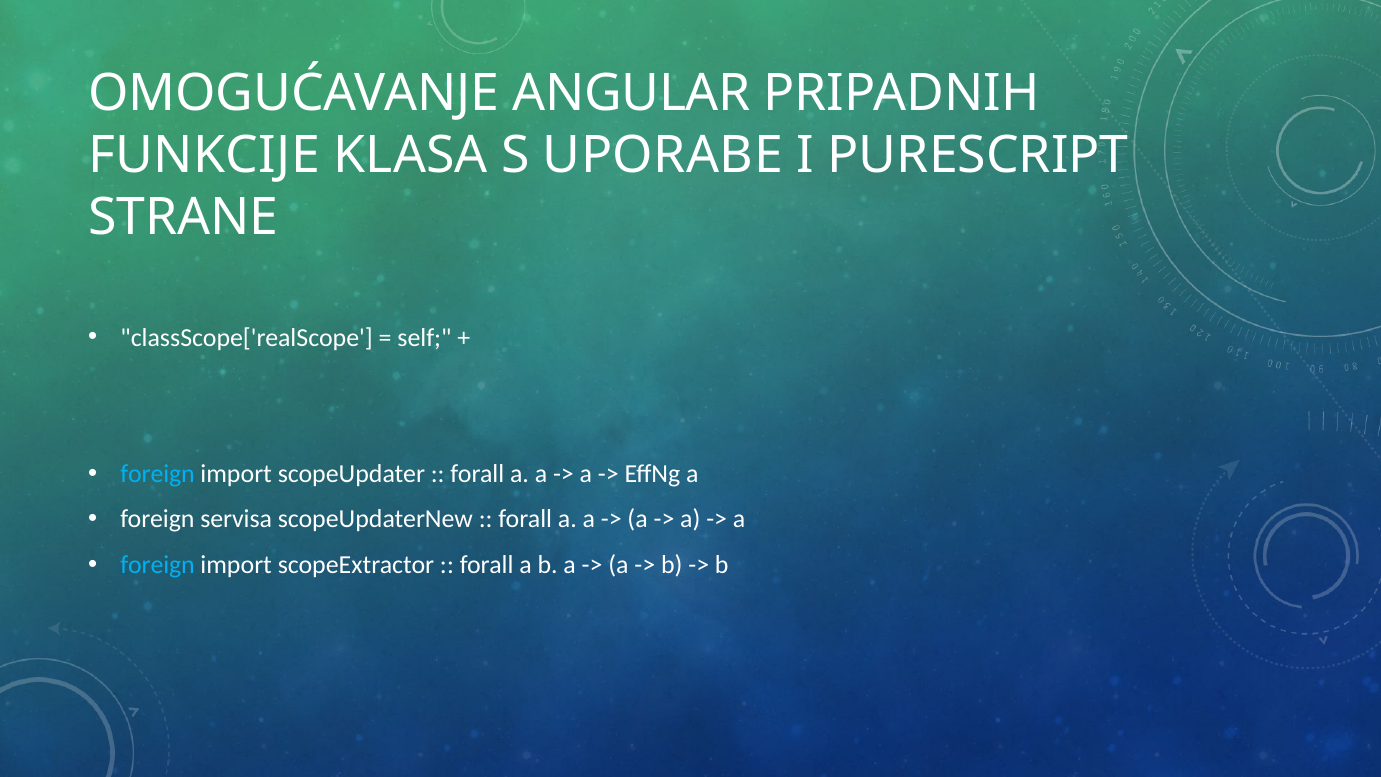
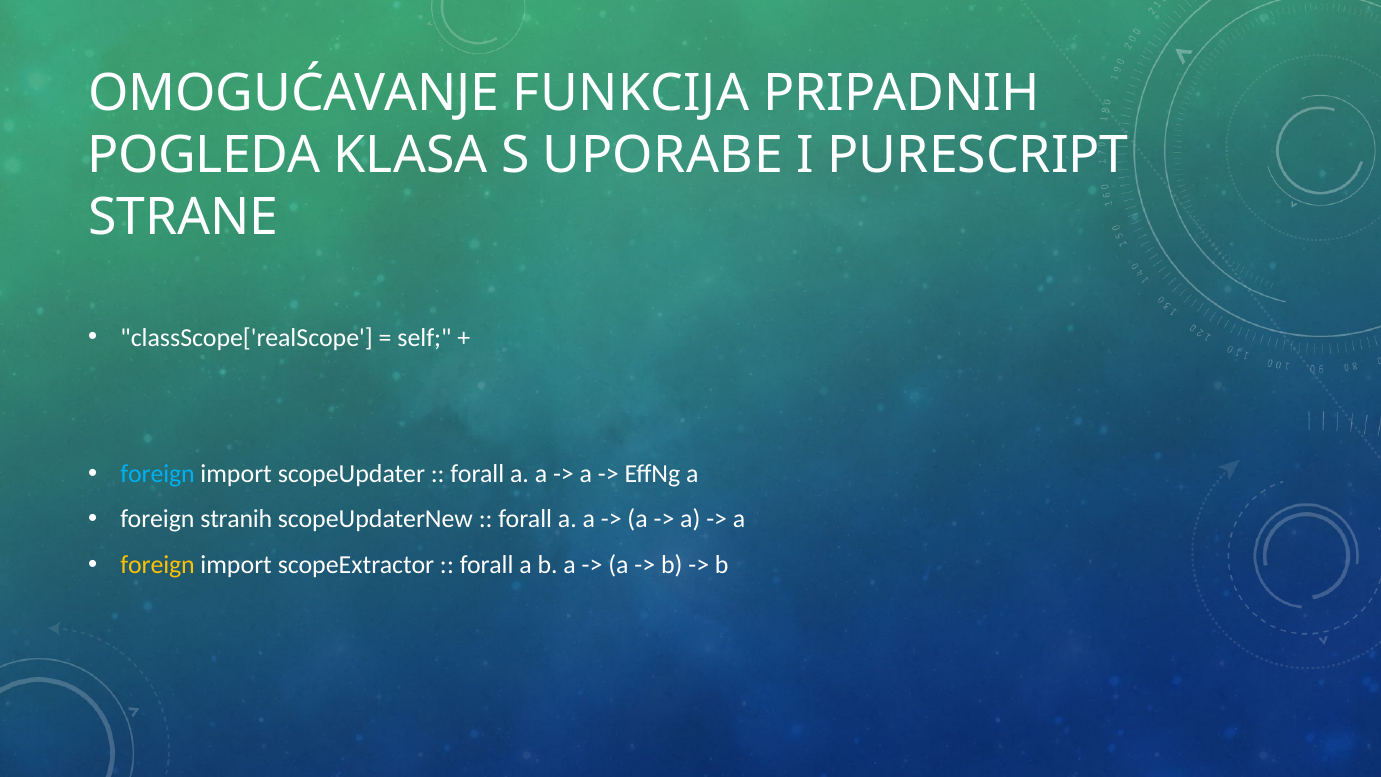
ANGULAR: ANGULAR -> FUNKCIJA
FUNKCIJE: FUNKCIJE -> POGLEDA
servisa: servisa -> stranih
foreign at (158, 565) colour: light blue -> yellow
